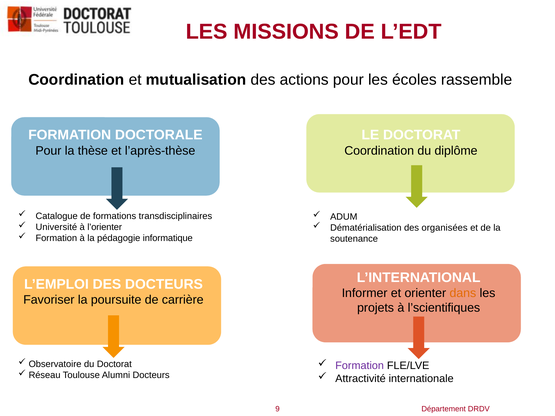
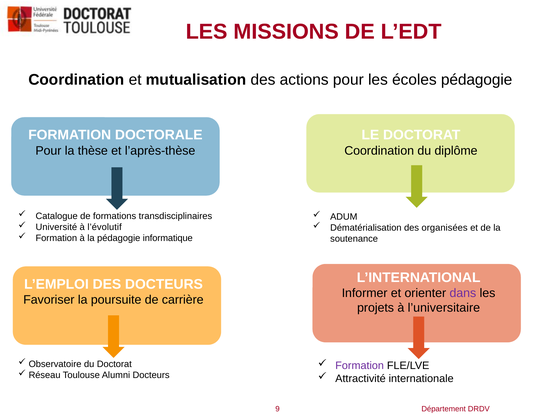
écoles rassemble: rassemble -> pédagogie
l’orienter: l’orienter -> l’évolutif
dans colour: orange -> purple
l’scientifiques: l’scientifiques -> l’universitaire
